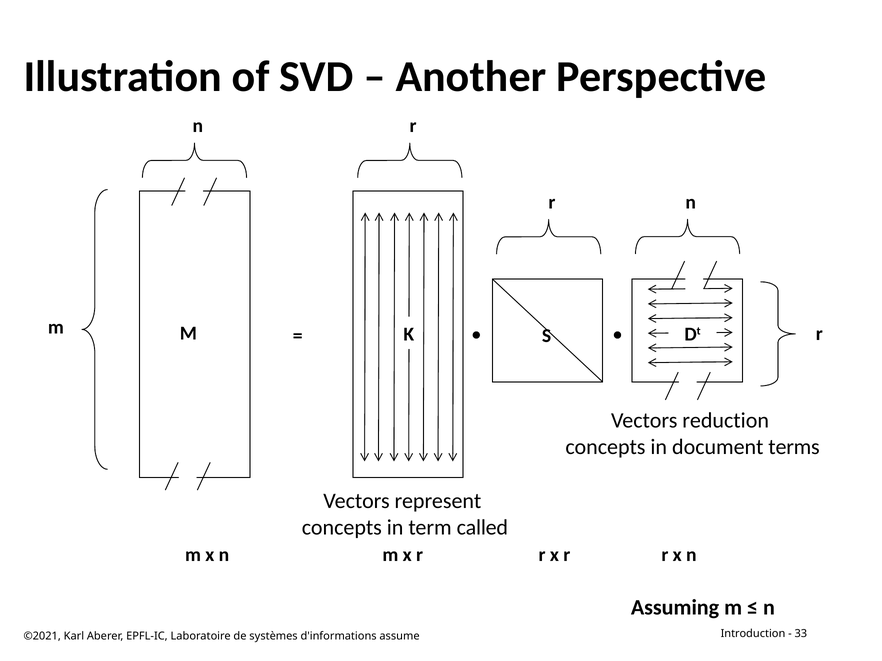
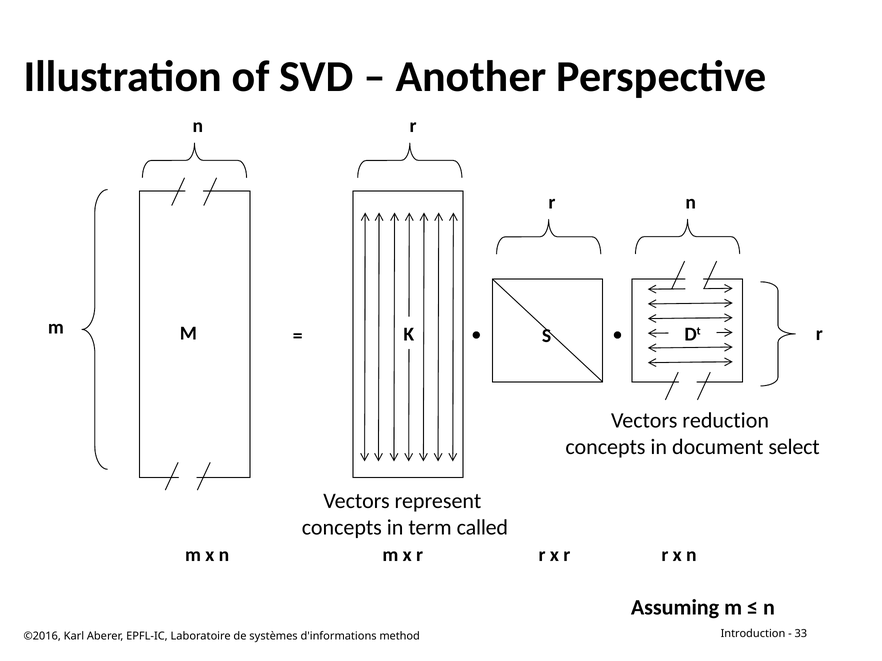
terms: terms -> select
©2021: ©2021 -> ©2016
assume: assume -> method
